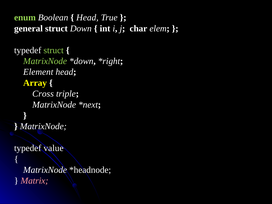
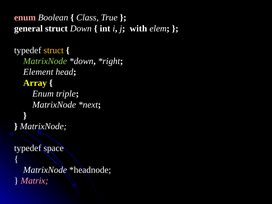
enum at (25, 18) colour: light green -> pink
Head at (87, 18): Head -> Class
char: char -> with
struct at (54, 50) colour: light green -> yellow
Cross at (43, 94): Cross -> Enum
value: value -> space
